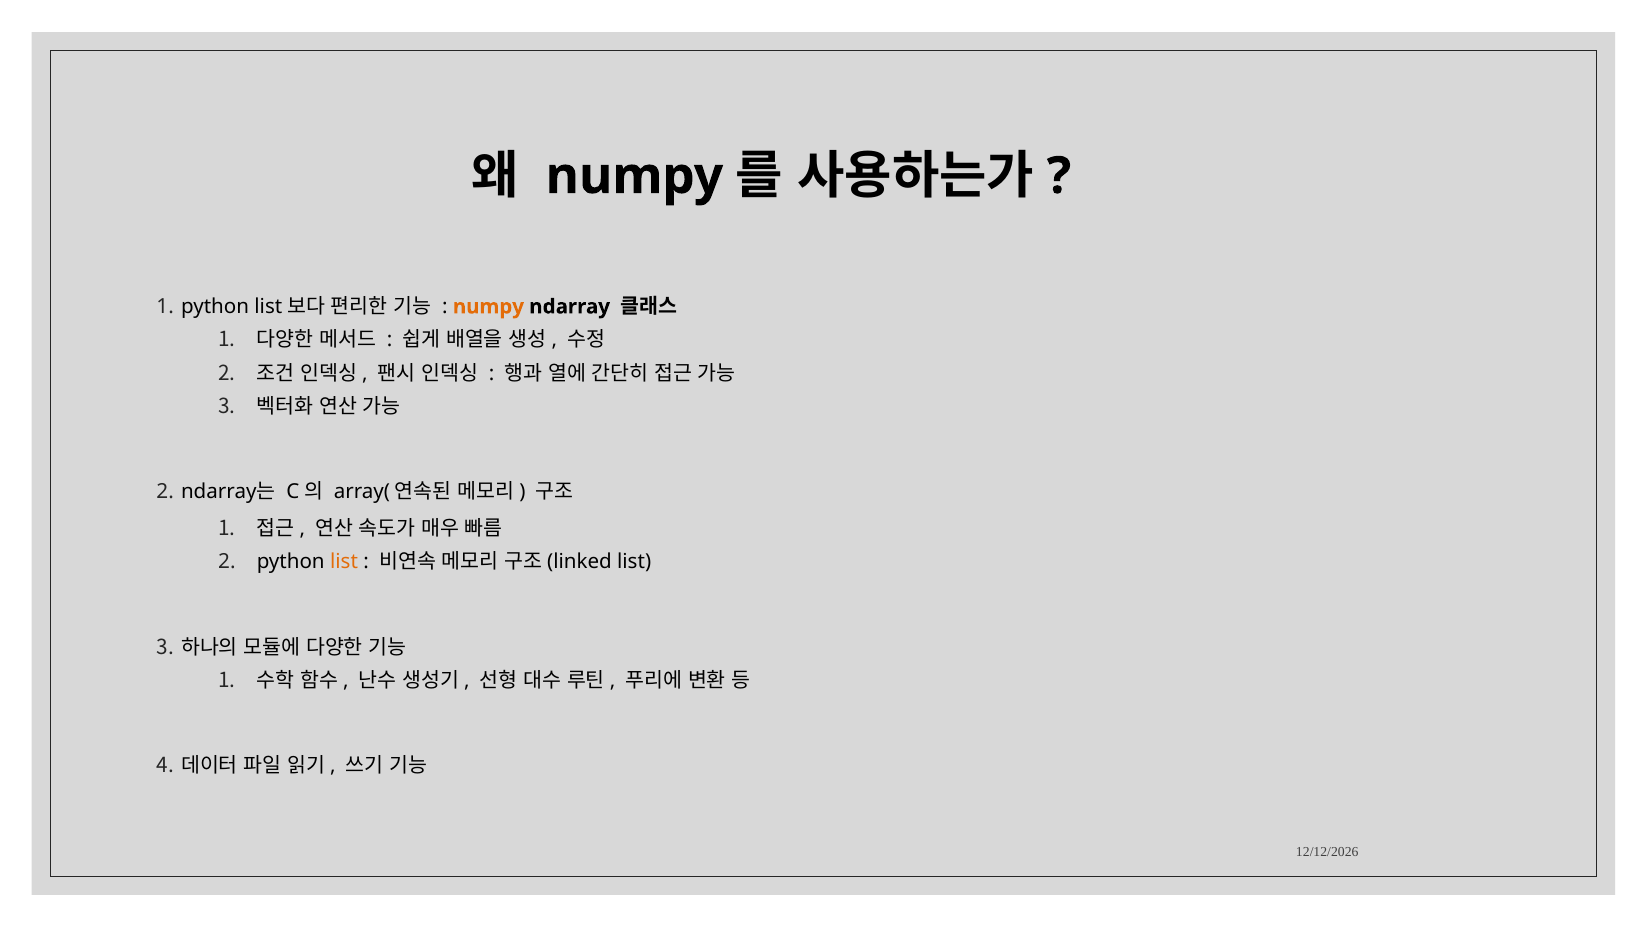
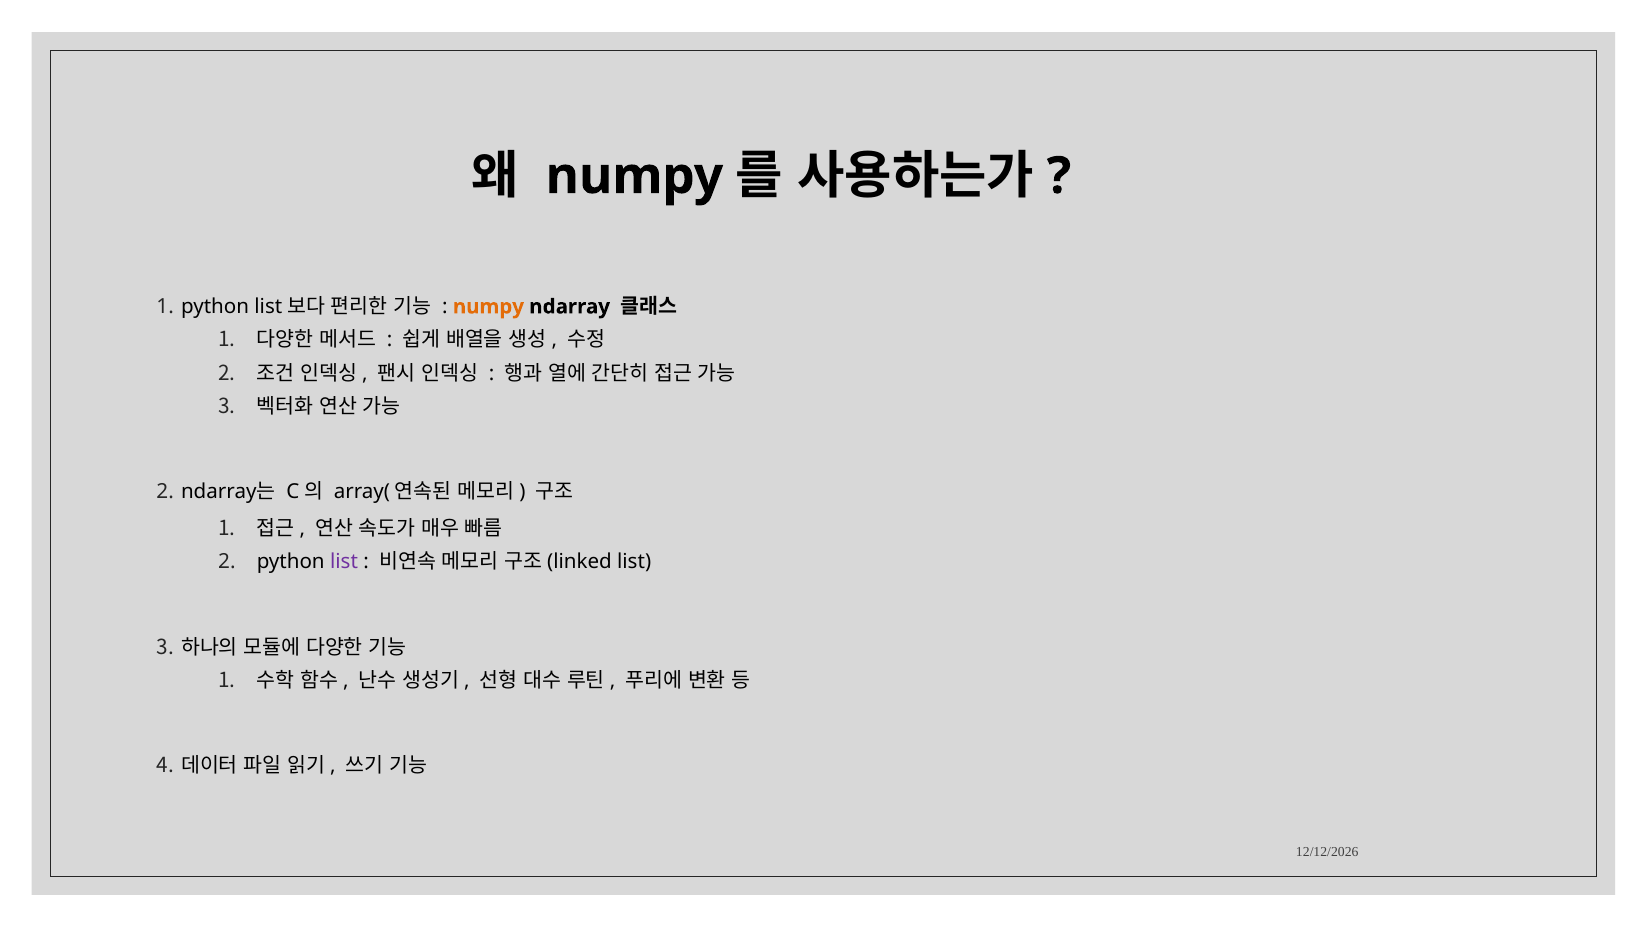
list at (344, 562) colour: orange -> purple
